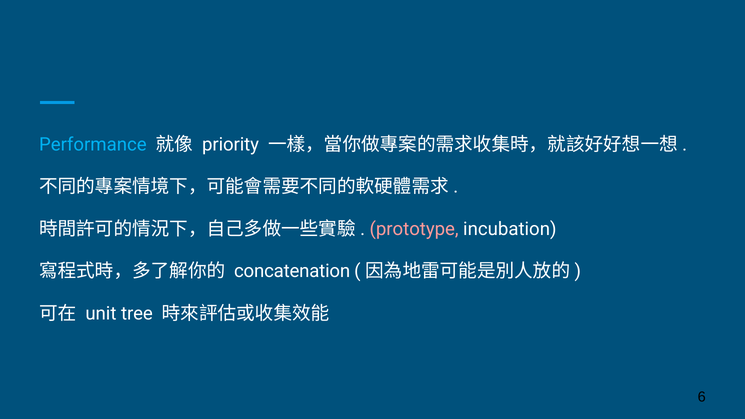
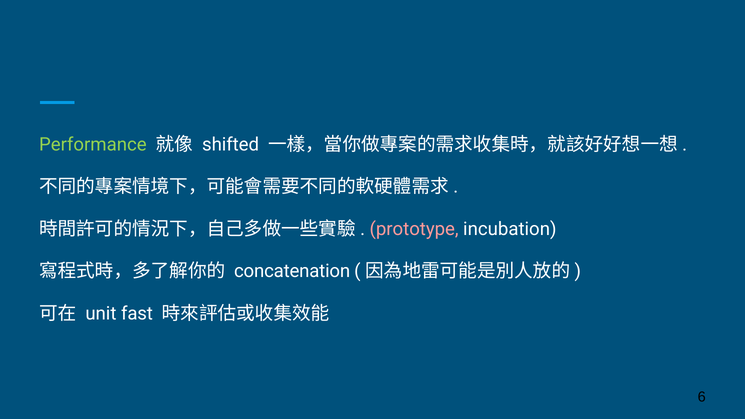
Performance colour: light blue -> light green
priority: priority -> shifted
tree: tree -> fast
